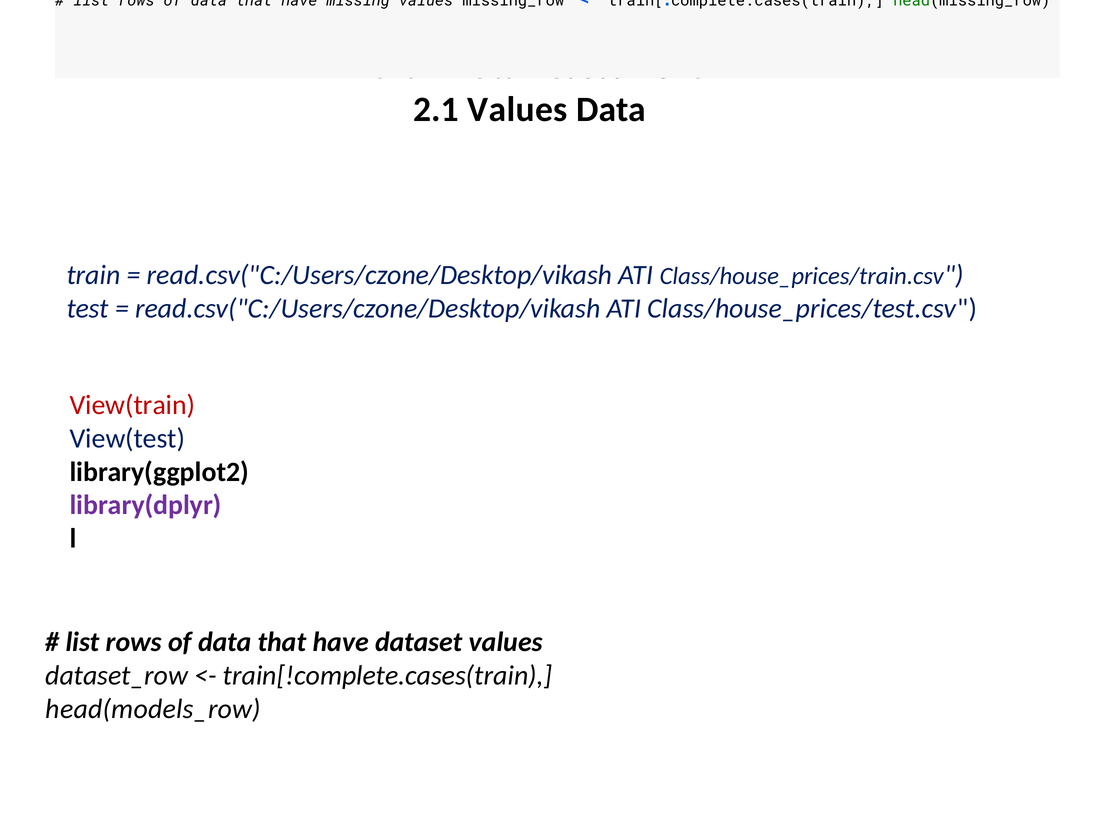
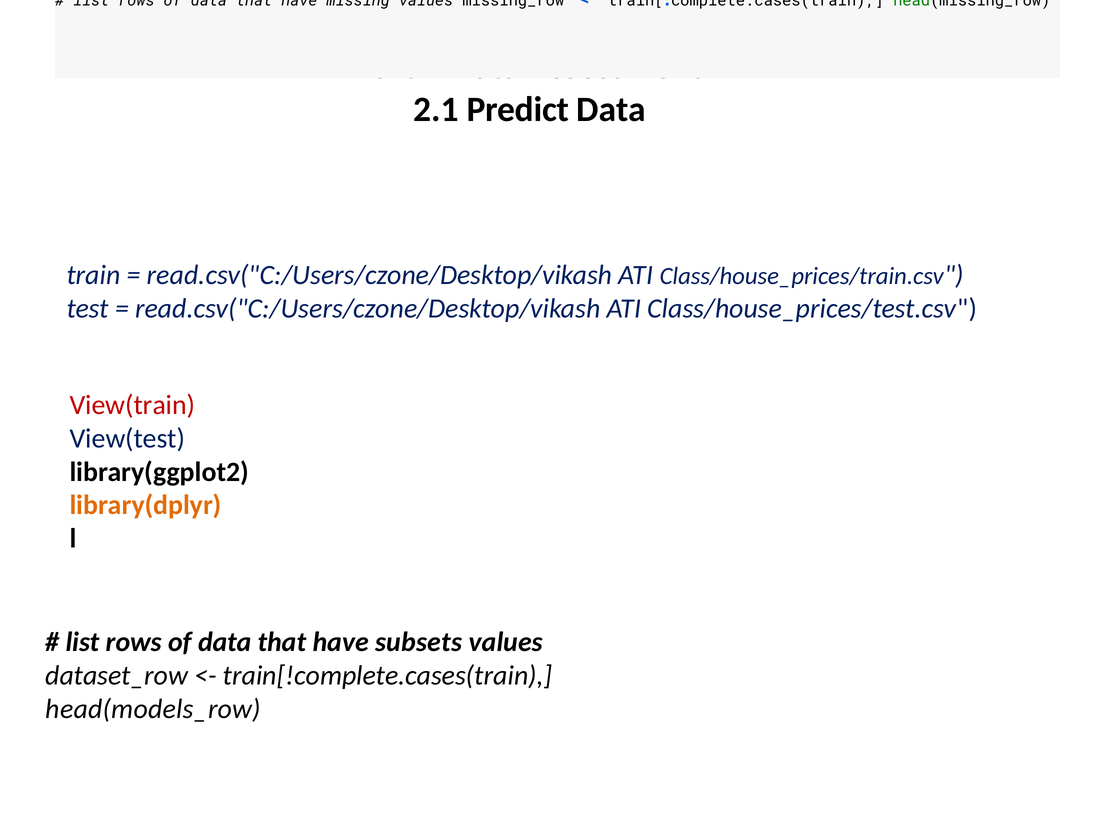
2.1 Values: Values -> Predict
library(dplyr colour: purple -> orange
dataset: dataset -> subsets
